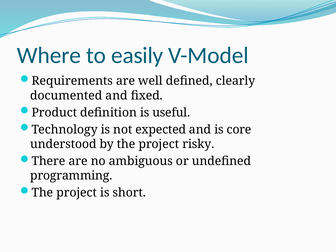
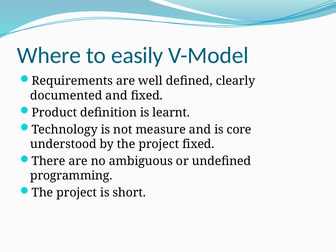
useful: useful -> learnt
expected: expected -> measure
project risky: risky -> fixed
